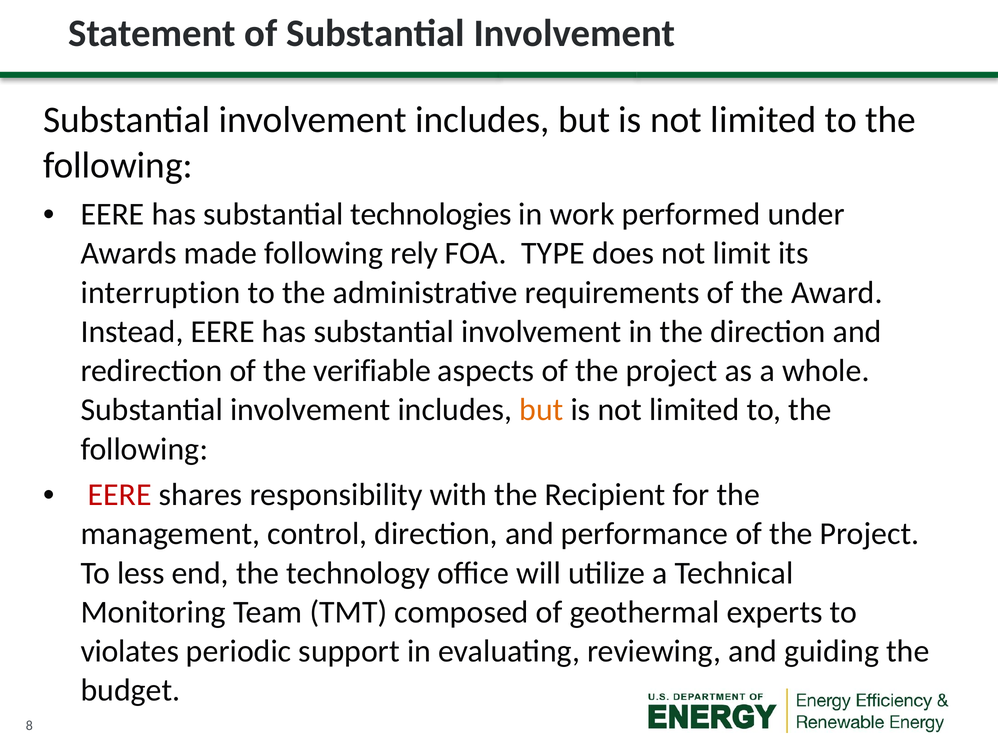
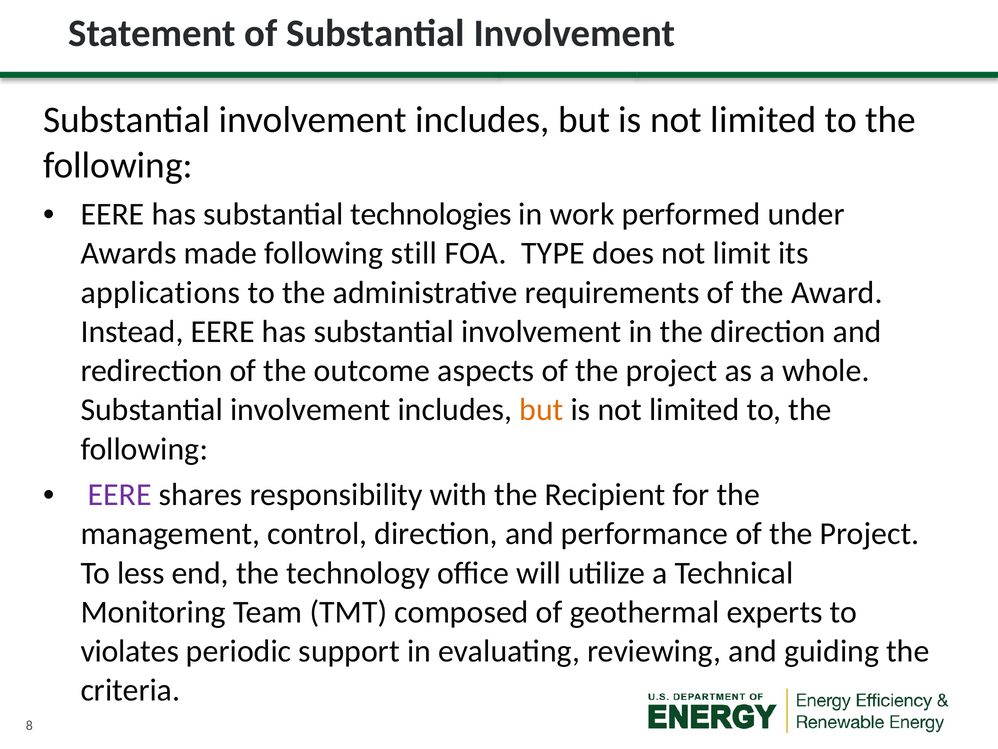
rely: rely -> still
interruption: interruption -> applications
verifiable: verifiable -> outcome
EERE at (120, 494) colour: red -> purple
budget: budget -> criteria
